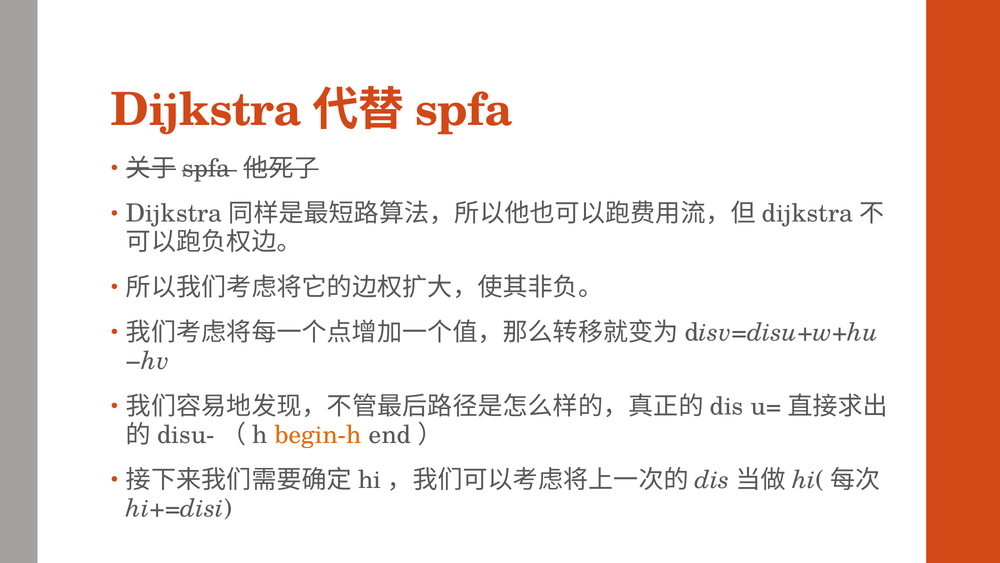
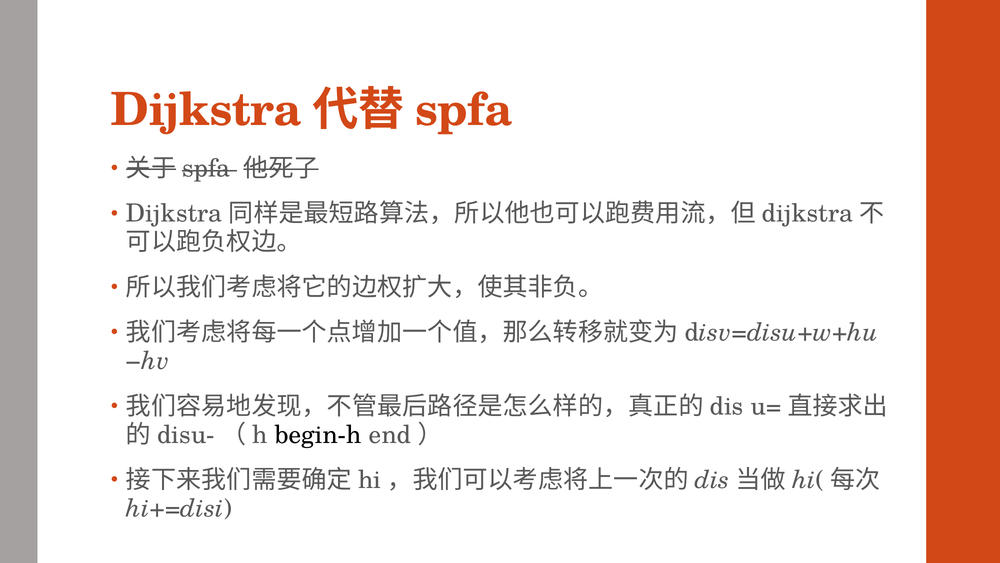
begin-h colour: orange -> black
